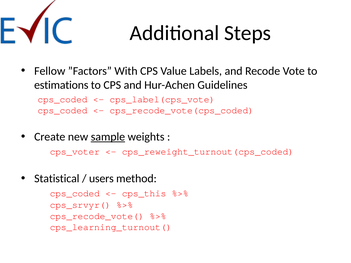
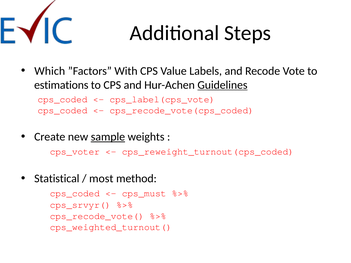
Fellow: Fellow -> Which
Guidelines underline: none -> present
users: users -> most
cps_this: cps_this -> cps_must
cps_learning_turnout(: cps_learning_turnout( -> cps_weighted_turnout(
